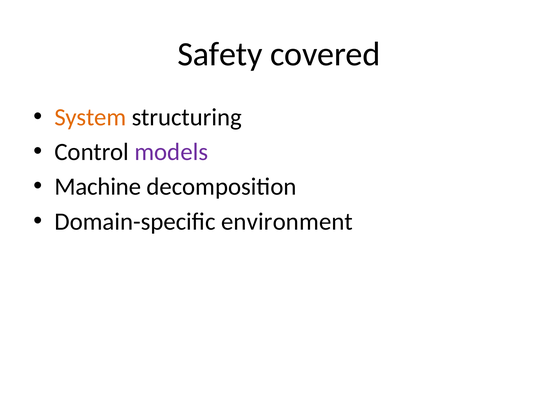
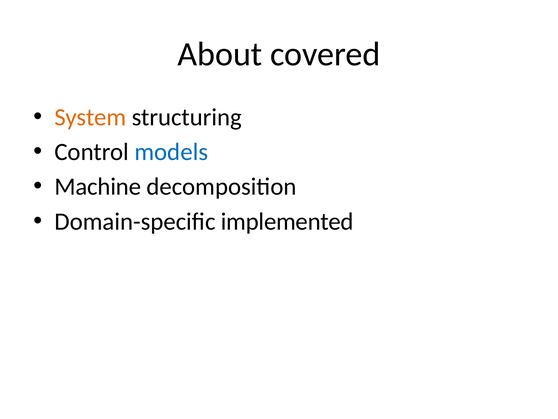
Safety: Safety -> About
models colour: purple -> blue
environment: environment -> implemented
